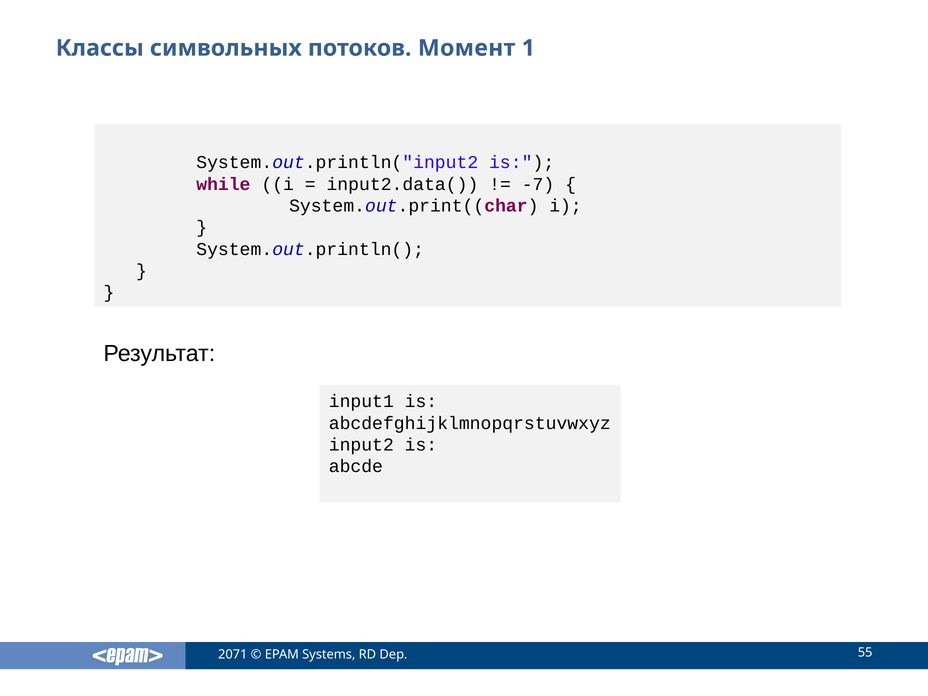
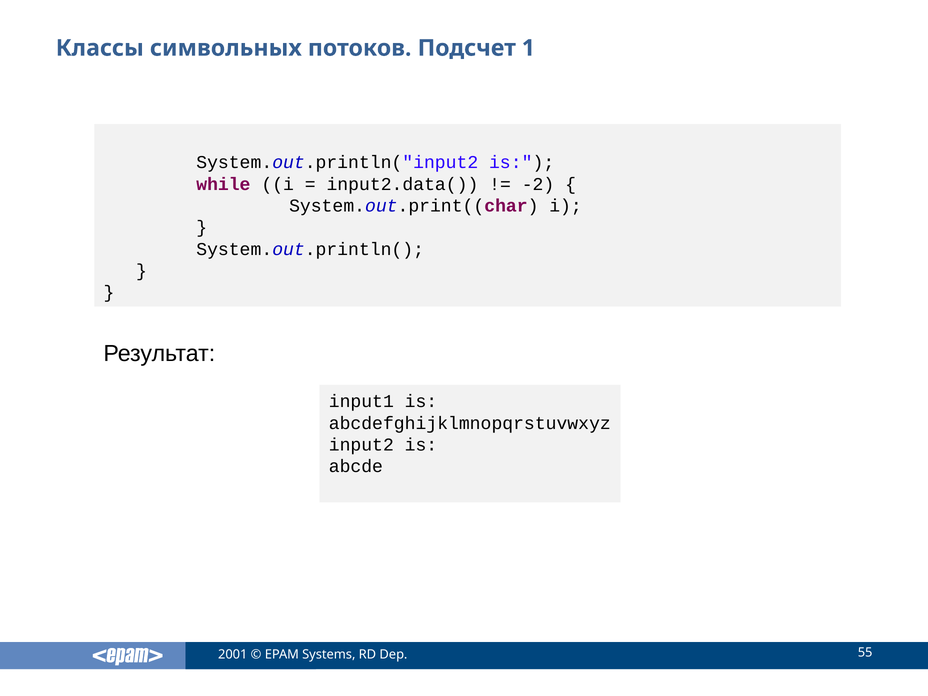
Момент: Момент -> Подсчет
-7: -7 -> -2
2071: 2071 -> 2001
